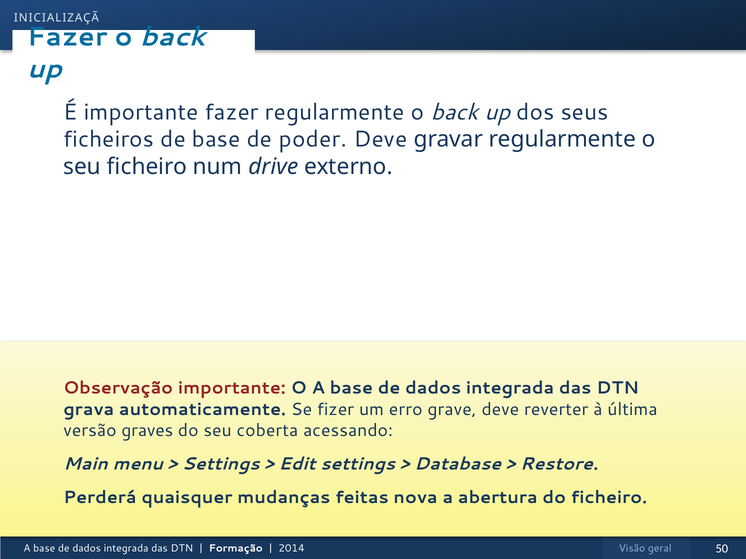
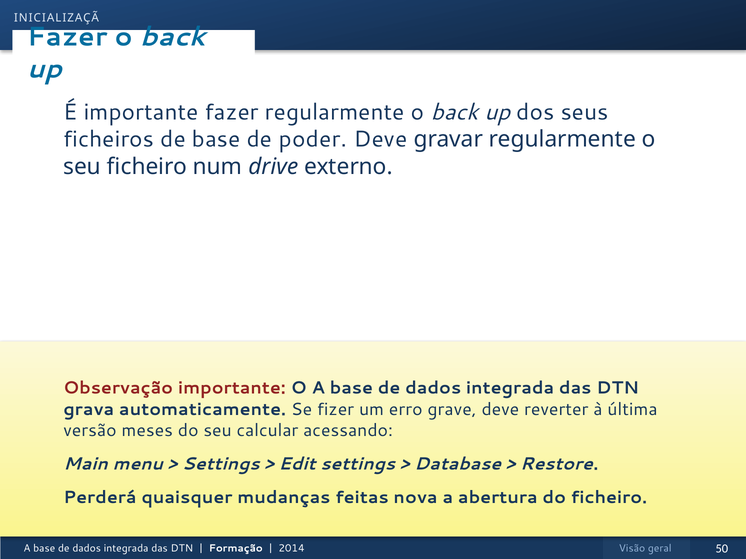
graves: graves -> meses
coberta: coberta -> calcular
